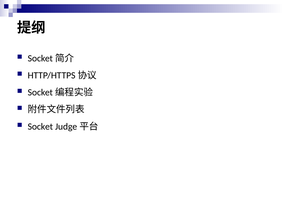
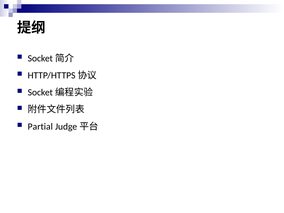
Socket: Socket -> Partial
